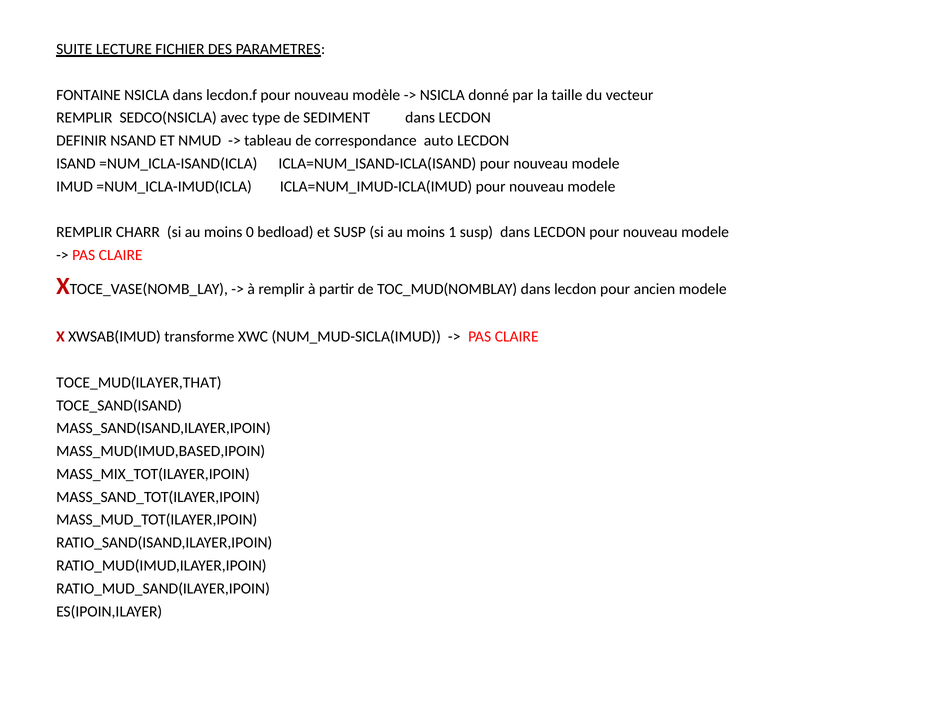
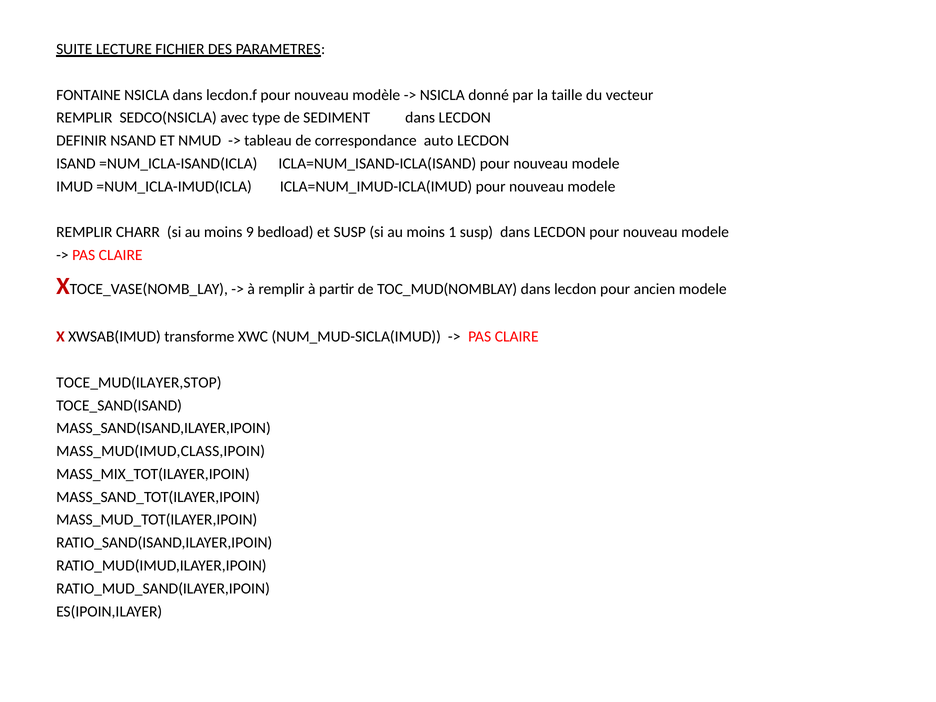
0: 0 -> 9
TOCE_MUD(ILAYER,THAT: TOCE_MUD(ILAYER,THAT -> TOCE_MUD(ILAYER,STOP
MASS_MUD(IMUD,BASED,IPOIN: MASS_MUD(IMUD,BASED,IPOIN -> MASS_MUD(IMUD,CLASS,IPOIN
